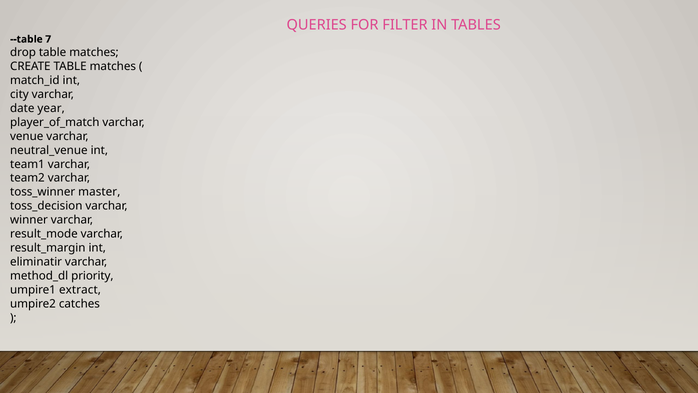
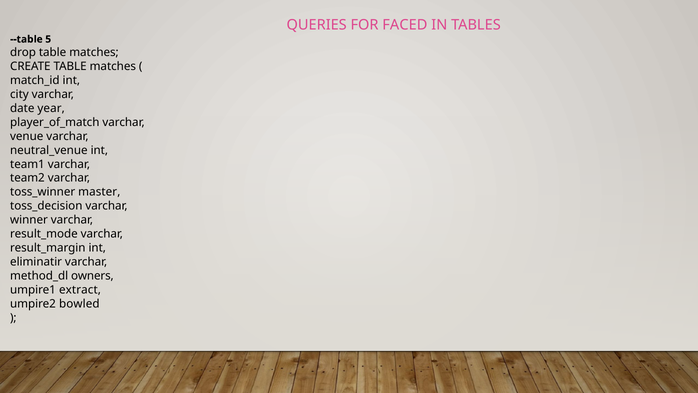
FILTER: FILTER -> FACED
7: 7 -> 5
priority: priority -> owners
catches: catches -> bowled
